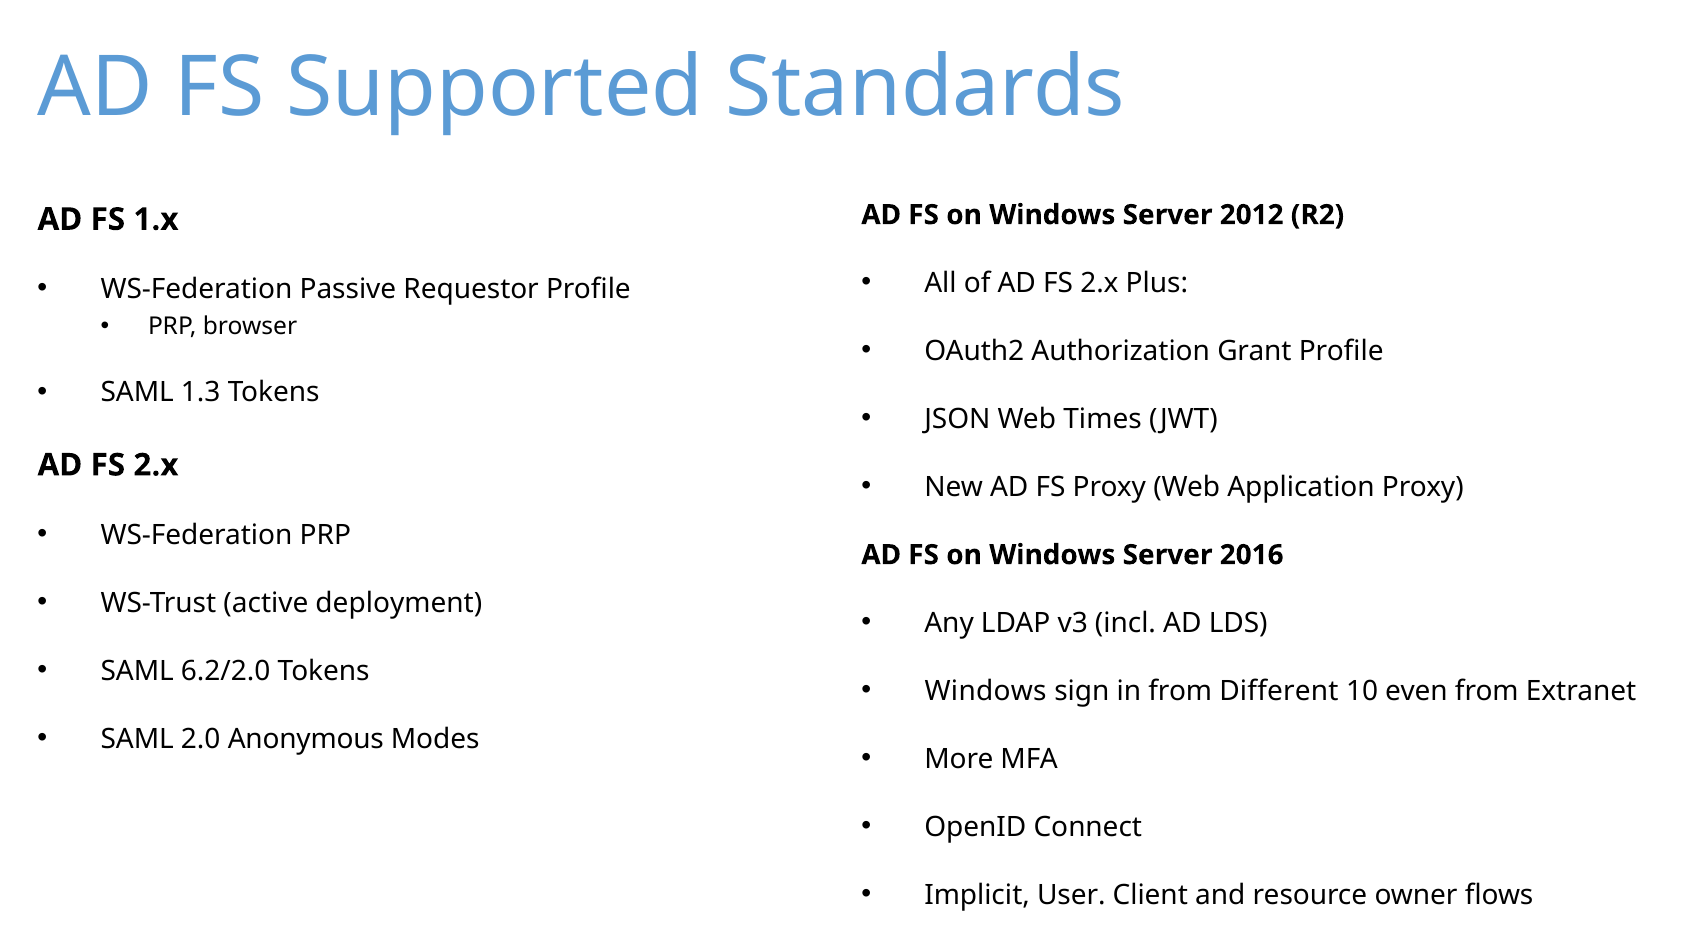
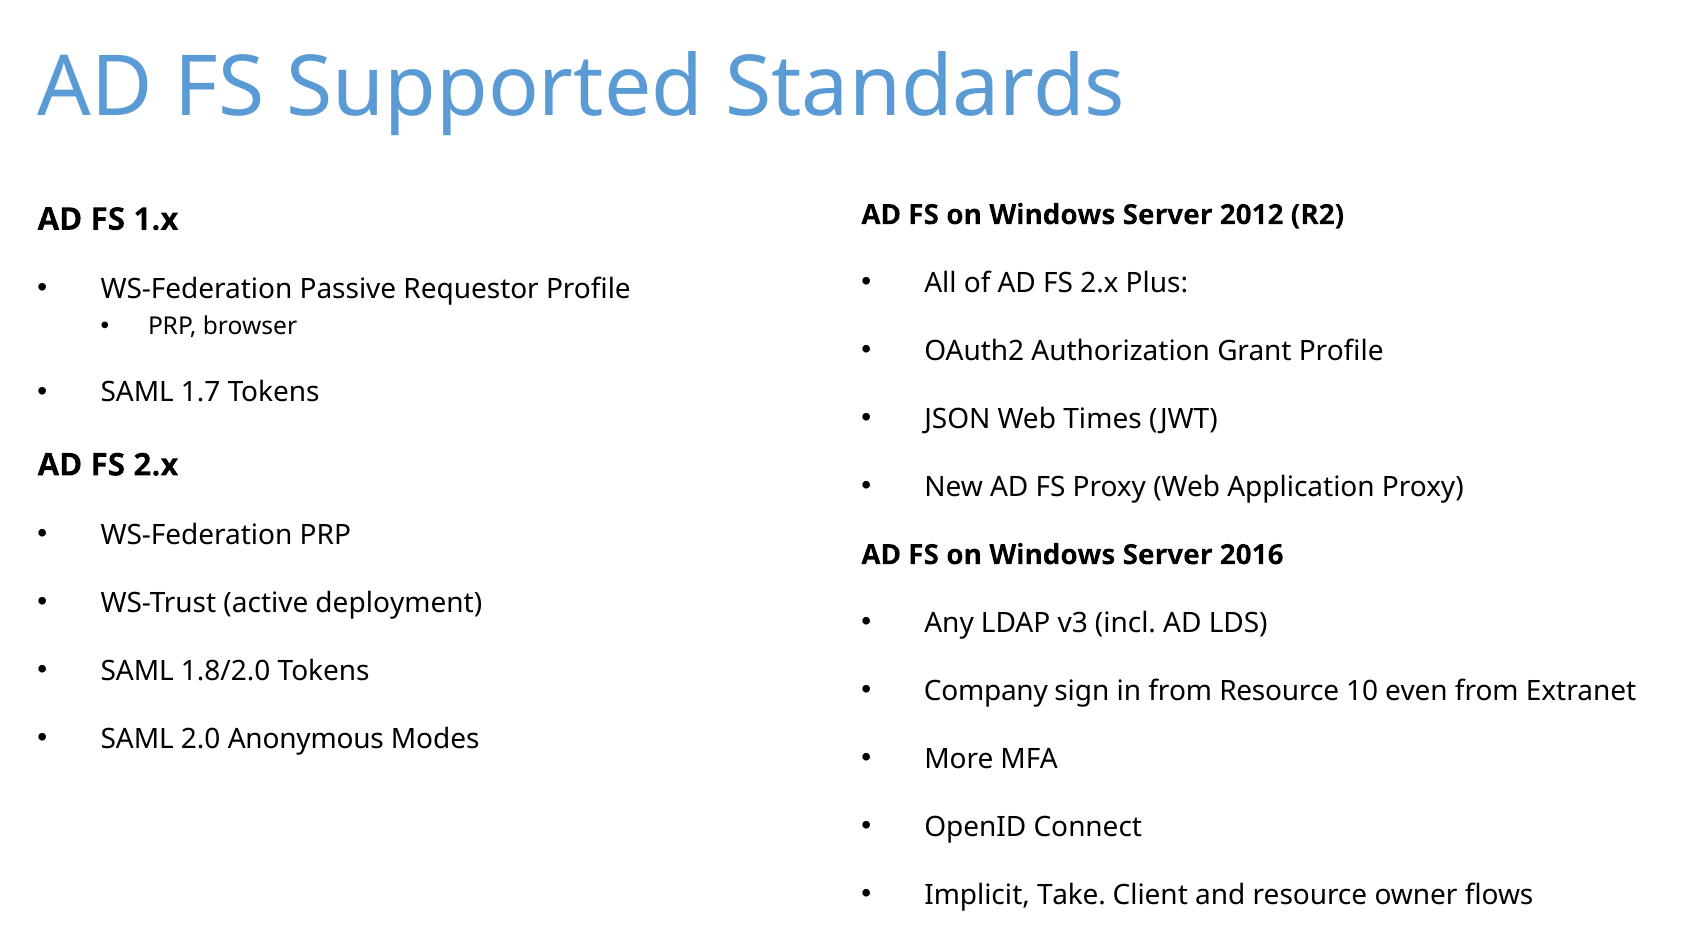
1.3: 1.3 -> 1.7
6.2/2.0: 6.2/2.0 -> 1.8/2.0
Windows at (986, 691): Windows -> Company
from Different: Different -> Resource
User: User -> Take
